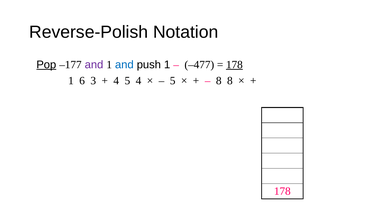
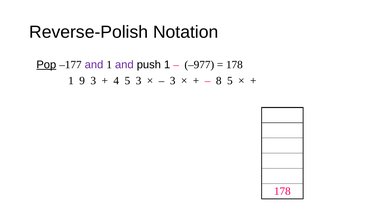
and at (124, 65) colour: blue -> purple
–477: –477 -> –977
178 at (234, 65) underline: present -> none
6: 6 -> 9
5 4: 4 -> 3
5 at (173, 81): 5 -> 3
8 8: 8 -> 5
